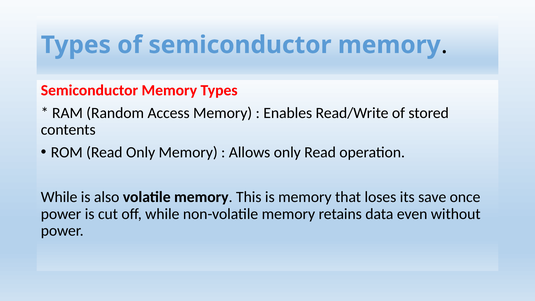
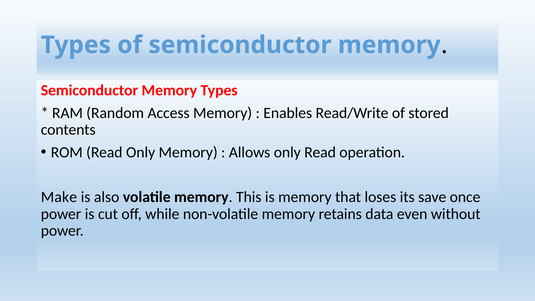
While at (59, 197): While -> Make
